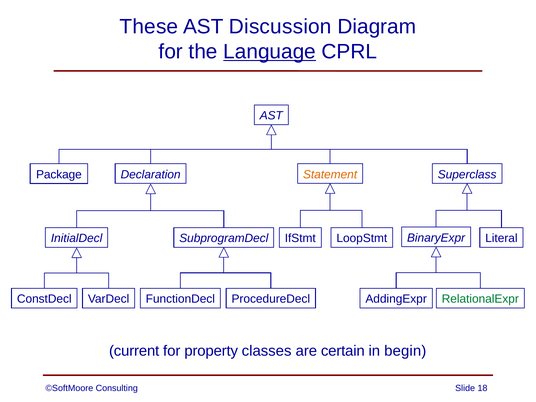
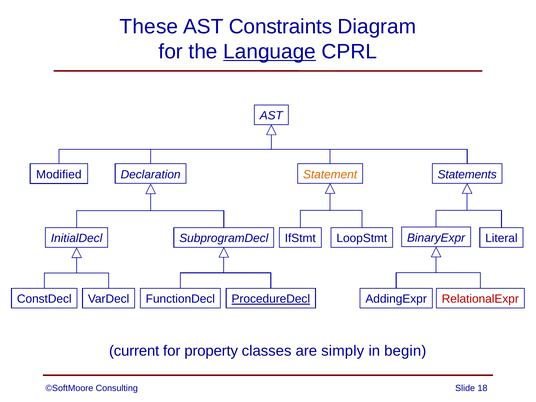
Discussion: Discussion -> Constraints
Package: Package -> Modified
Superclass: Superclass -> Statements
ProcedureDecl underline: none -> present
RelationalExpr colour: green -> red
certain: certain -> simply
